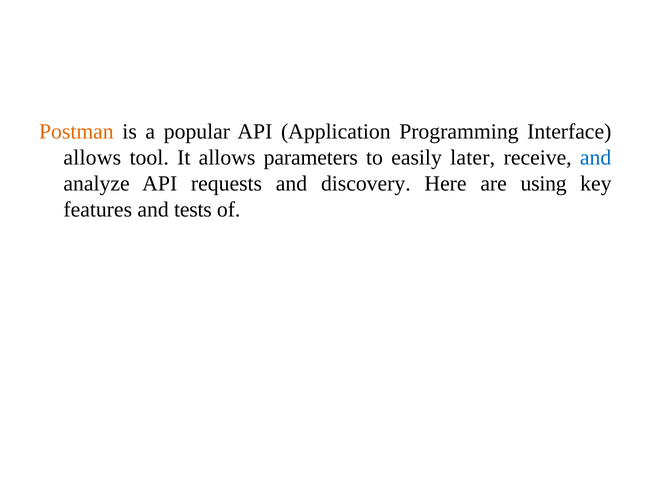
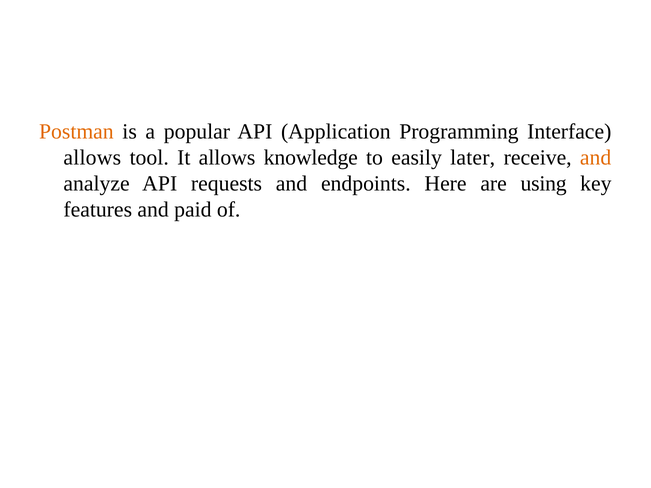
parameters: parameters -> knowledge
and at (596, 158) colour: blue -> orange
discovery: discovery -> endpoints
tests: tests -> paid
